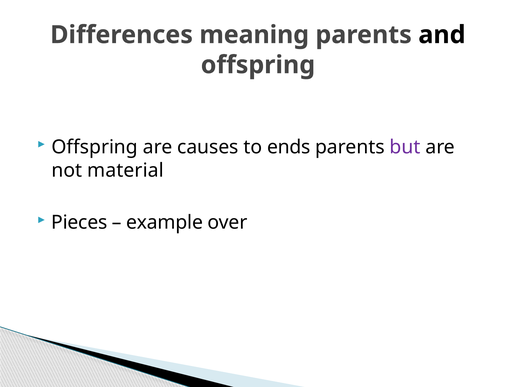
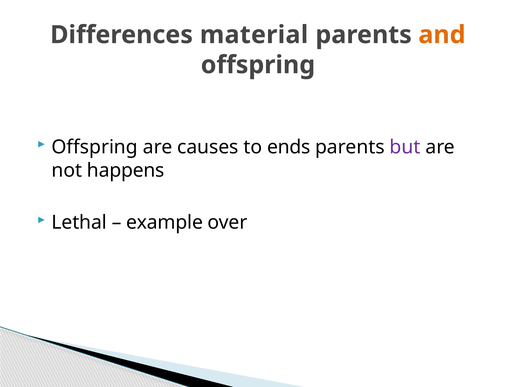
meaning: meaning -> material
and colour: black -> orange
material: material -> happens
Pieces: Pieces -> Lethal
